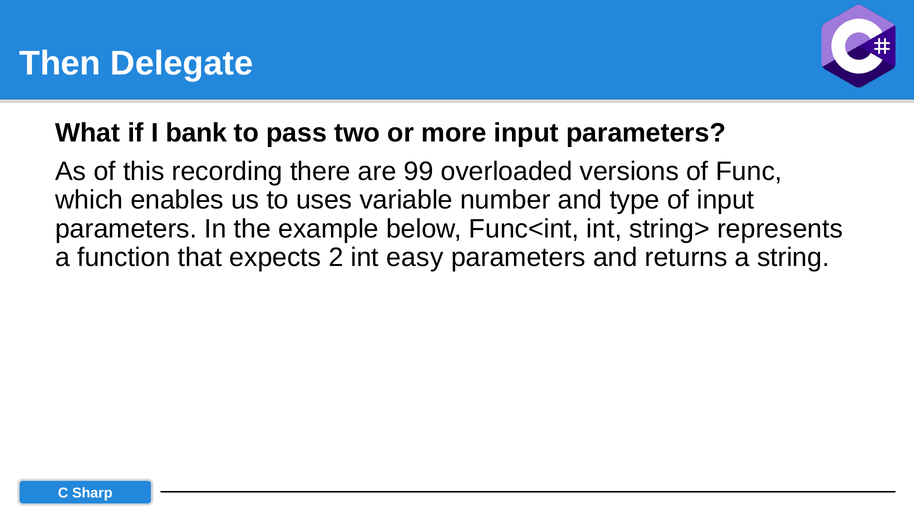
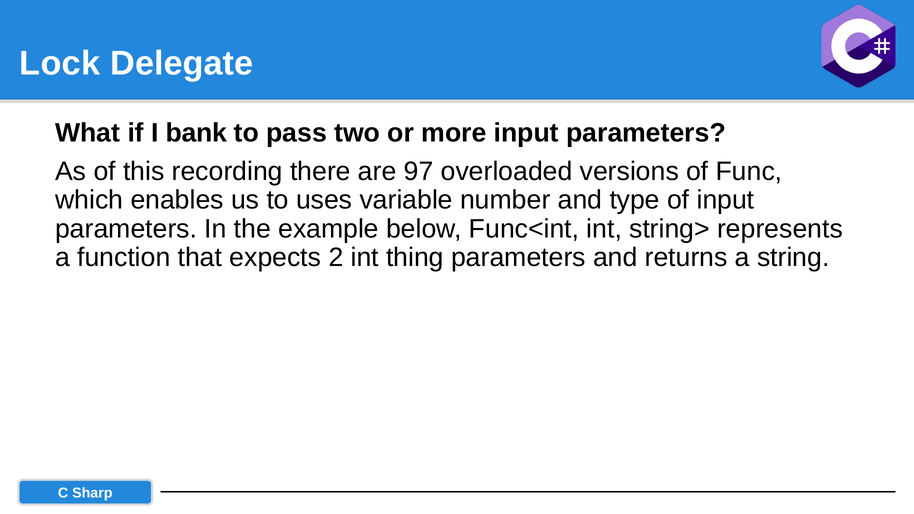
Then: Then -> Lock
99: 99 -> 97
easy: easy -> thing
